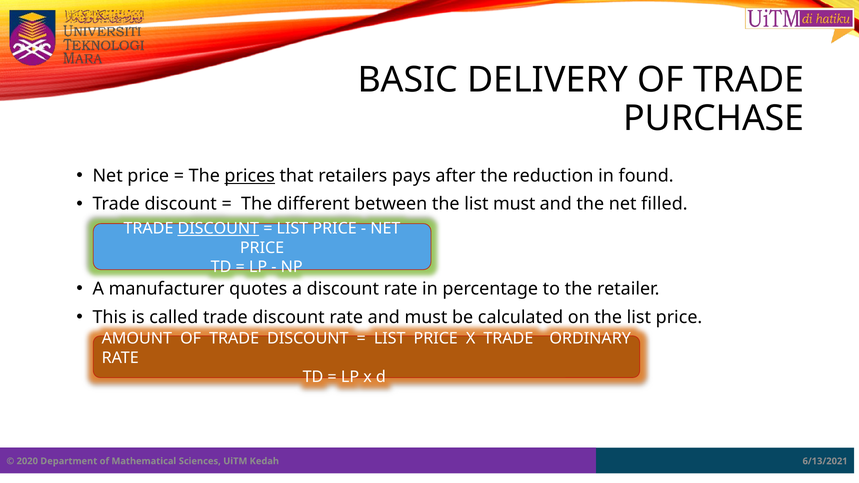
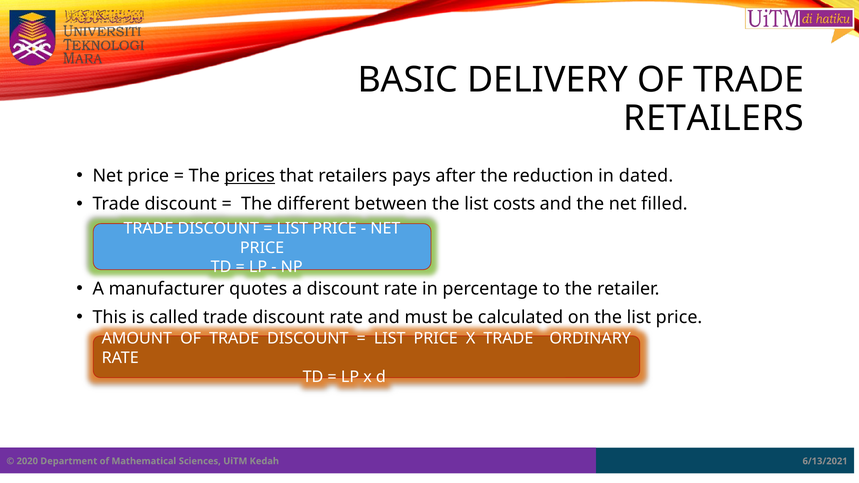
PURCHASE at (714, 118): PURCHASE -> RETAILERS
found: found -> dated
list must: must -> costs
DISCOUNT at (218, 228) underline: present -> none
